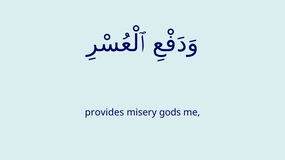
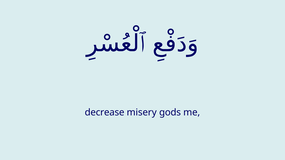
provides: provides -> decrease
